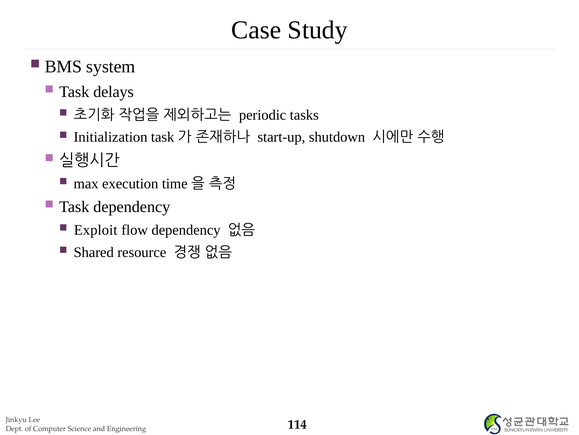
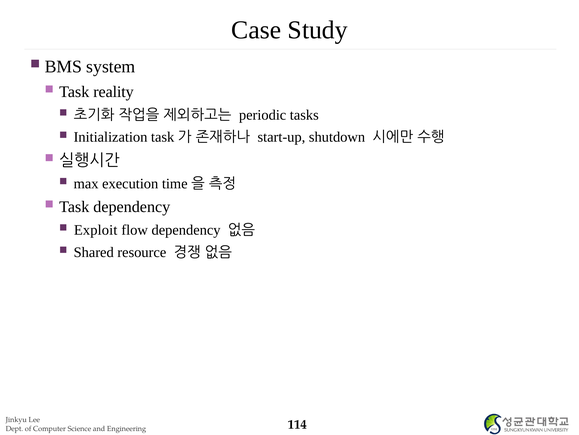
delays: delays -> reality
